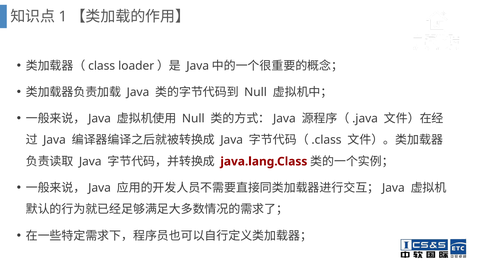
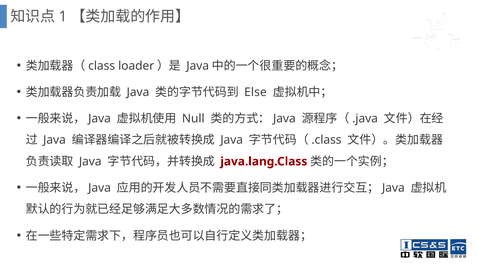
Null at (256, 92): Null -> Else
